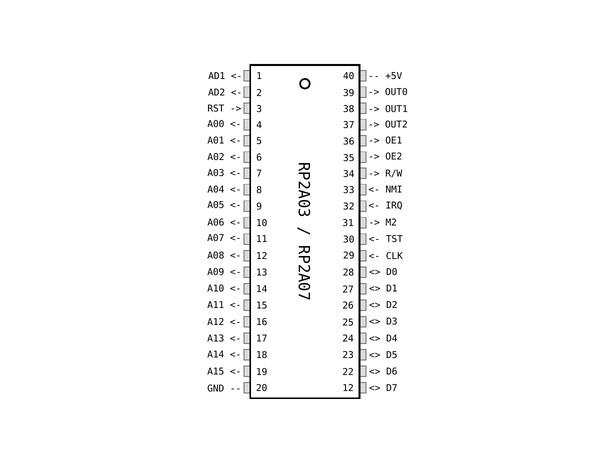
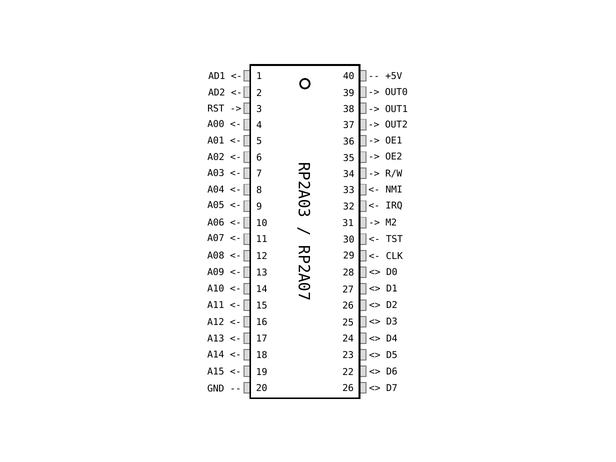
20 12: 12 -> 26
